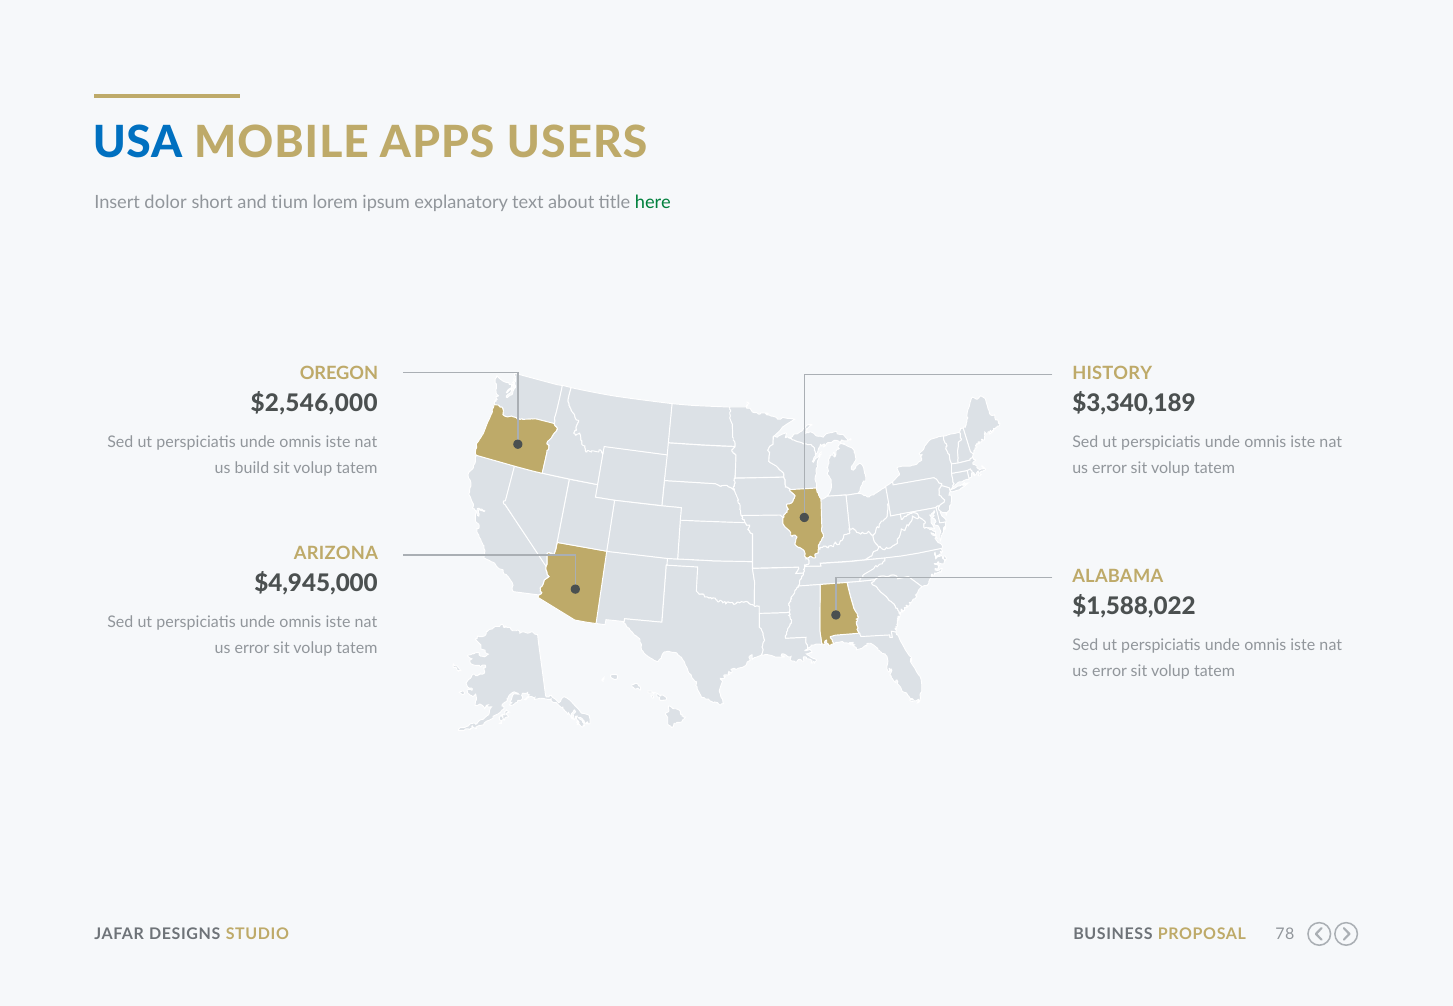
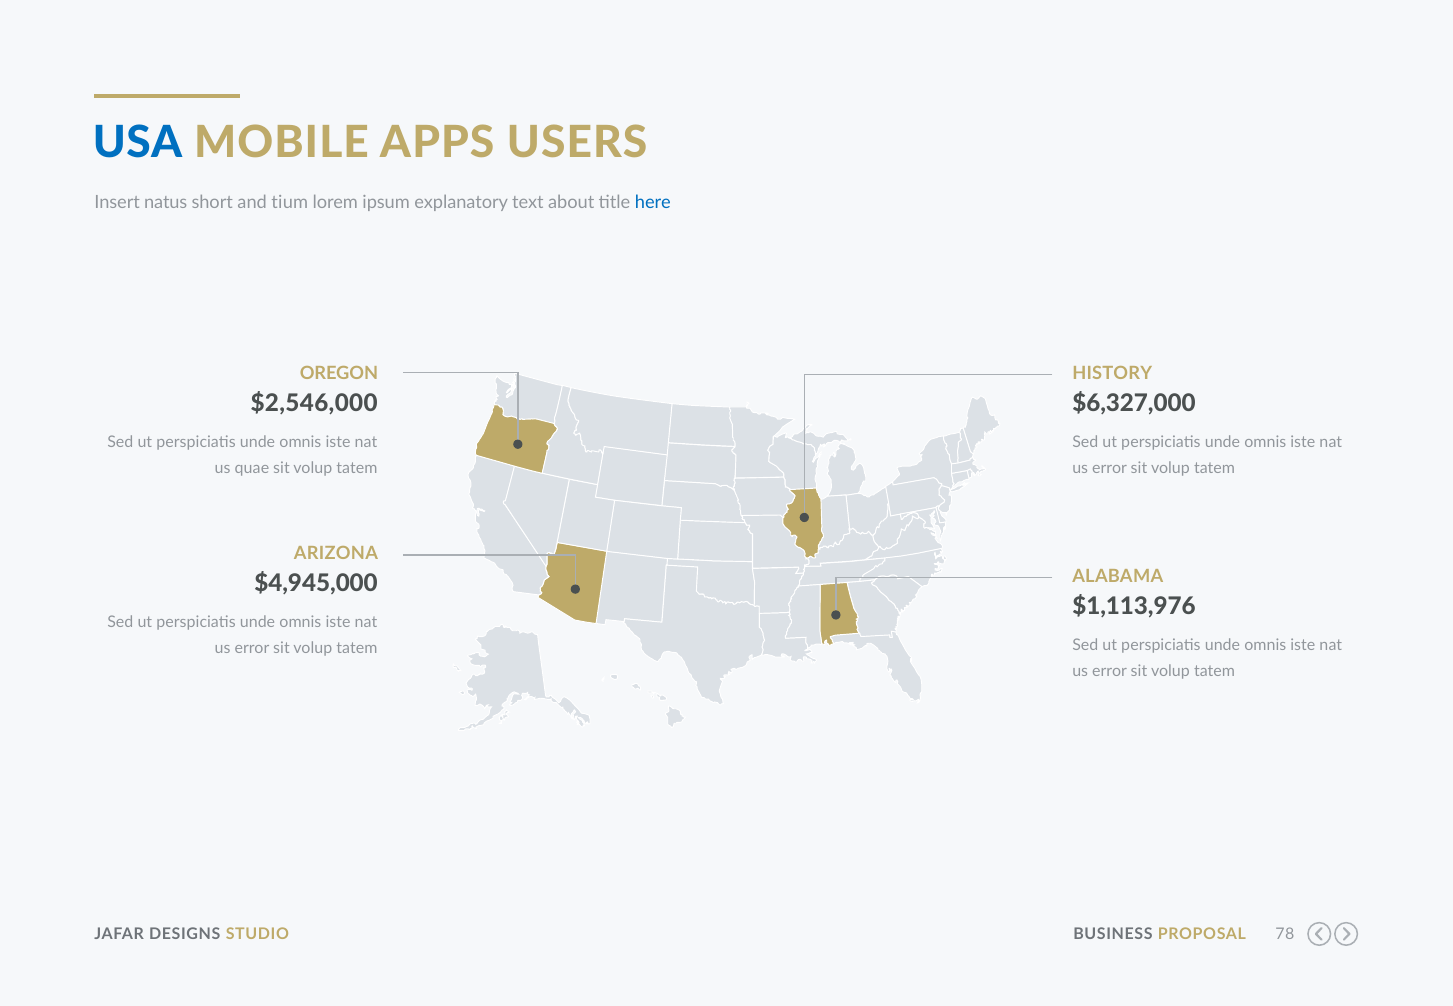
dolor: dolor -> natus
here colour: green -> blue
$3,340,189: $3,340,189 -> $6,327,000
build: build -> quae
$1,588,022: $1,588,022 -> $1,113,976
